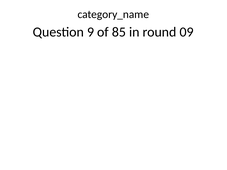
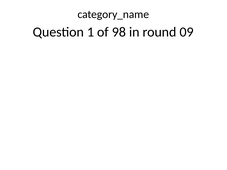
9: 9 -> 1
85: 85 -> 98
